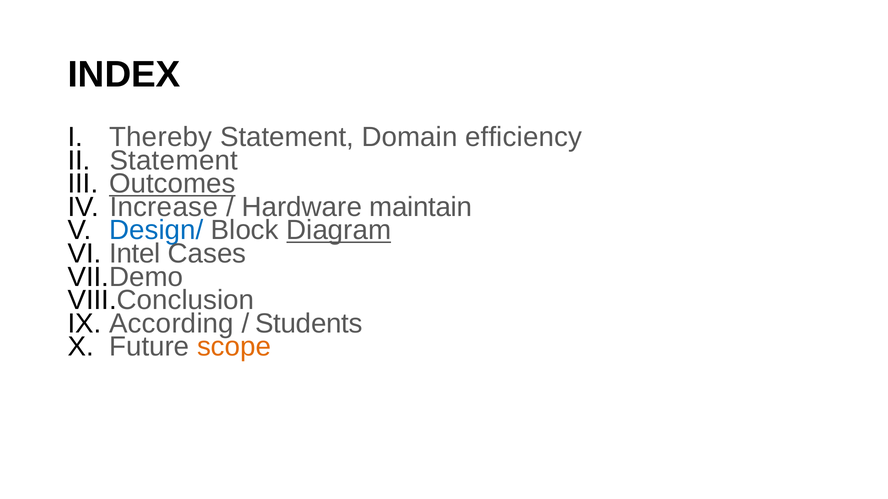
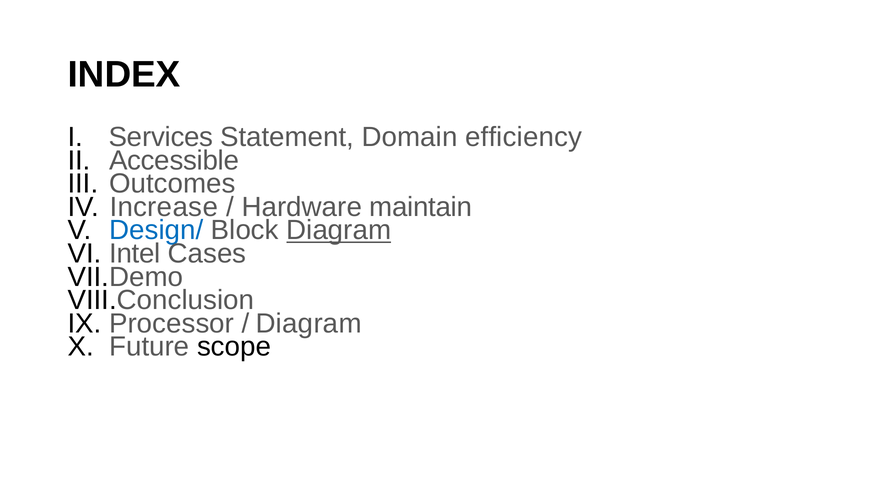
Thereby: Thereby -> Services
Statement at (174, 161): Statement -> Accessible
Outcomes underline: present -> none
According: According -> Processor
Students at (309, 324): Students -> Diagram
scope colour: orange -> black
